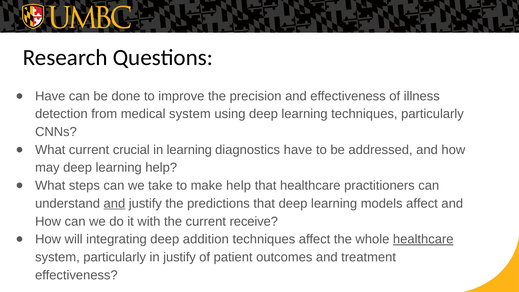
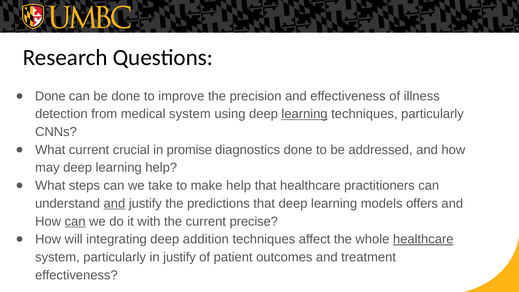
Have at (50, 96): Have -> Done
learning at (305, 114) underline: none -> present
in learning: learning -> promise
diagnostics have: have -> done
models affect: affect -> offers
can at (75, 221) underline: none -> present
receive: receive -> precise
